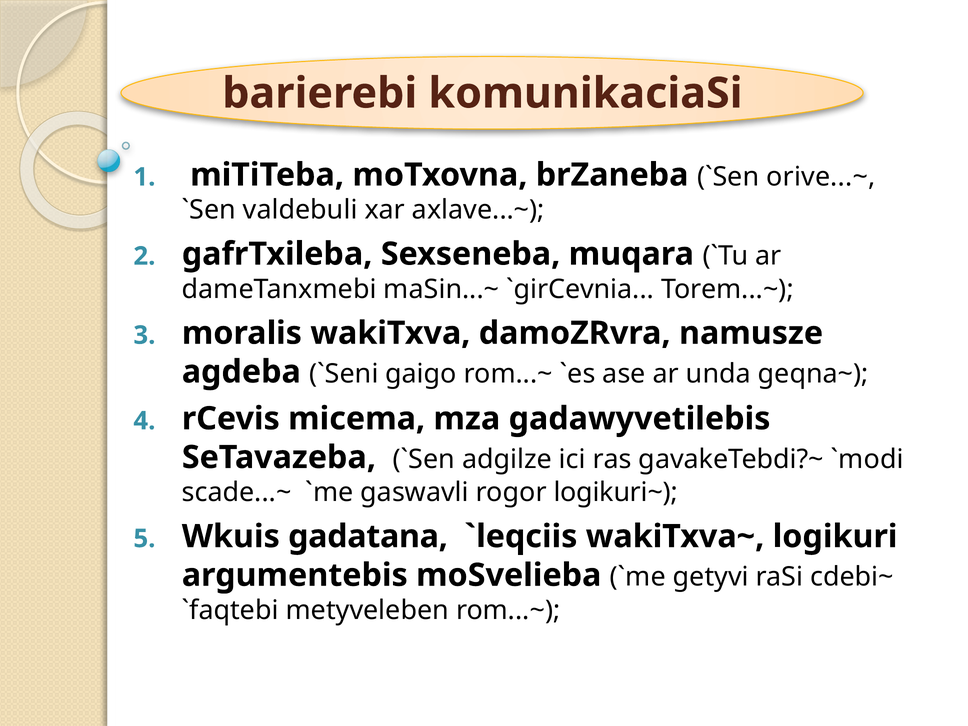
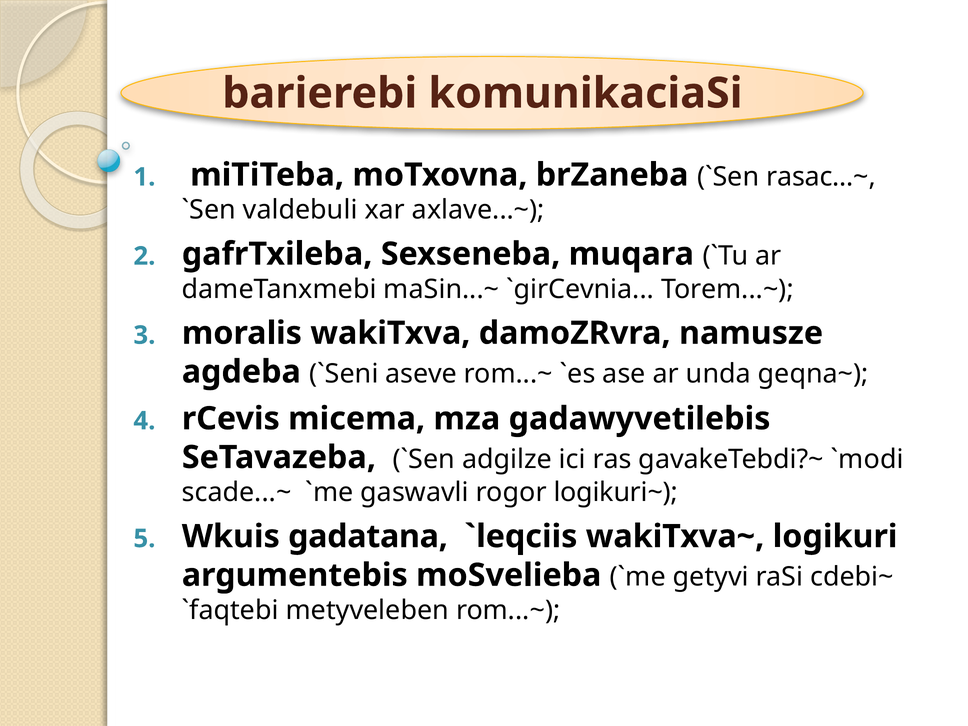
orive...~: orive...~ -> rasac...~
gaigo: gaigo -> aseve
